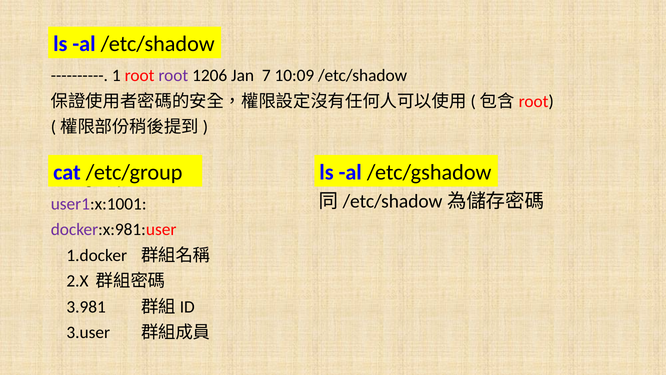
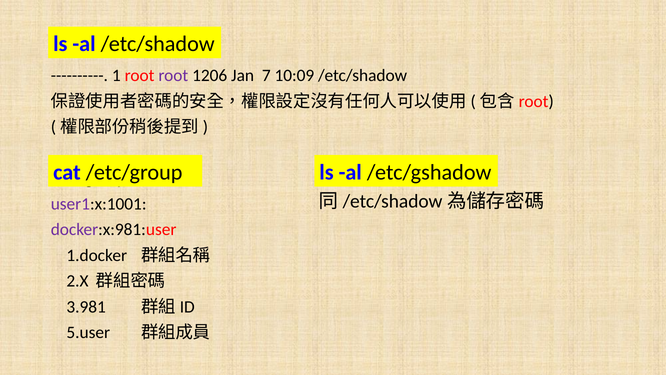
3.user: 3.user -> 5.user
